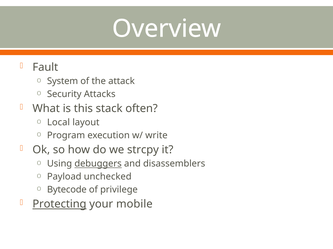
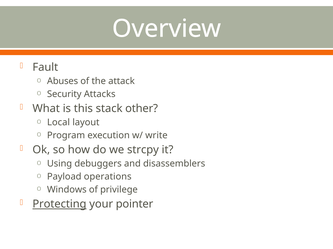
System: System -> Abuses
often: often -> other
debuggers underline: present -> none
unchecked: unchecked -> operations
Bytecode: Bytecode -> Windows
mobile: mobile -> pointer
